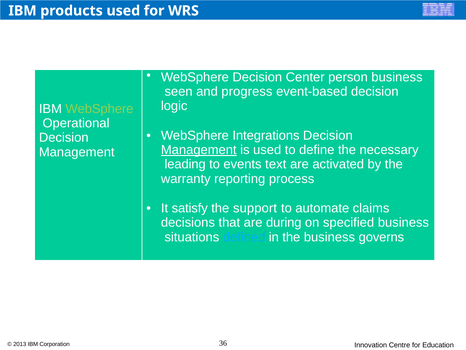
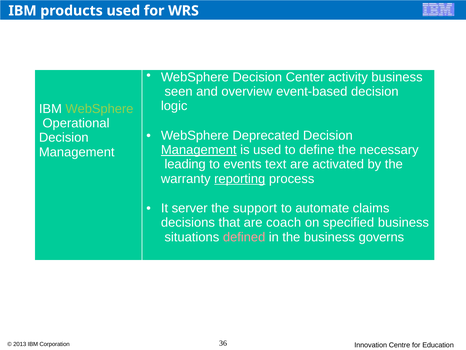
person: person -> activity
progress: progress -> overview
Integrations: Integrations -> Deprecated
reporting underline: none -> present
satisfy: satisfy -> server
during: during -> coach
defined colour: light blue -> pink
